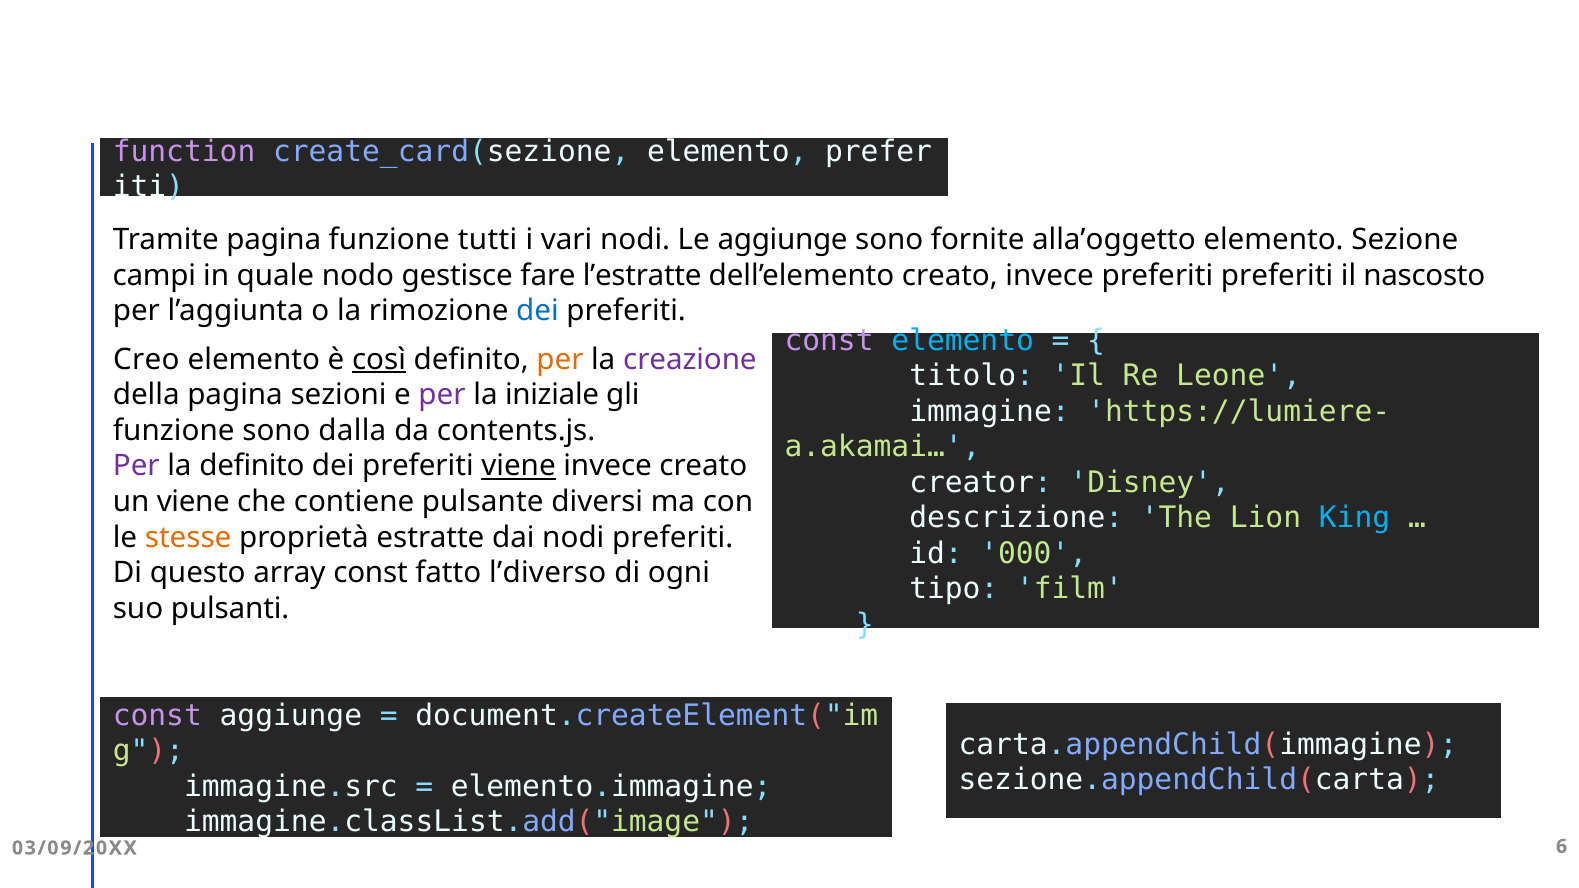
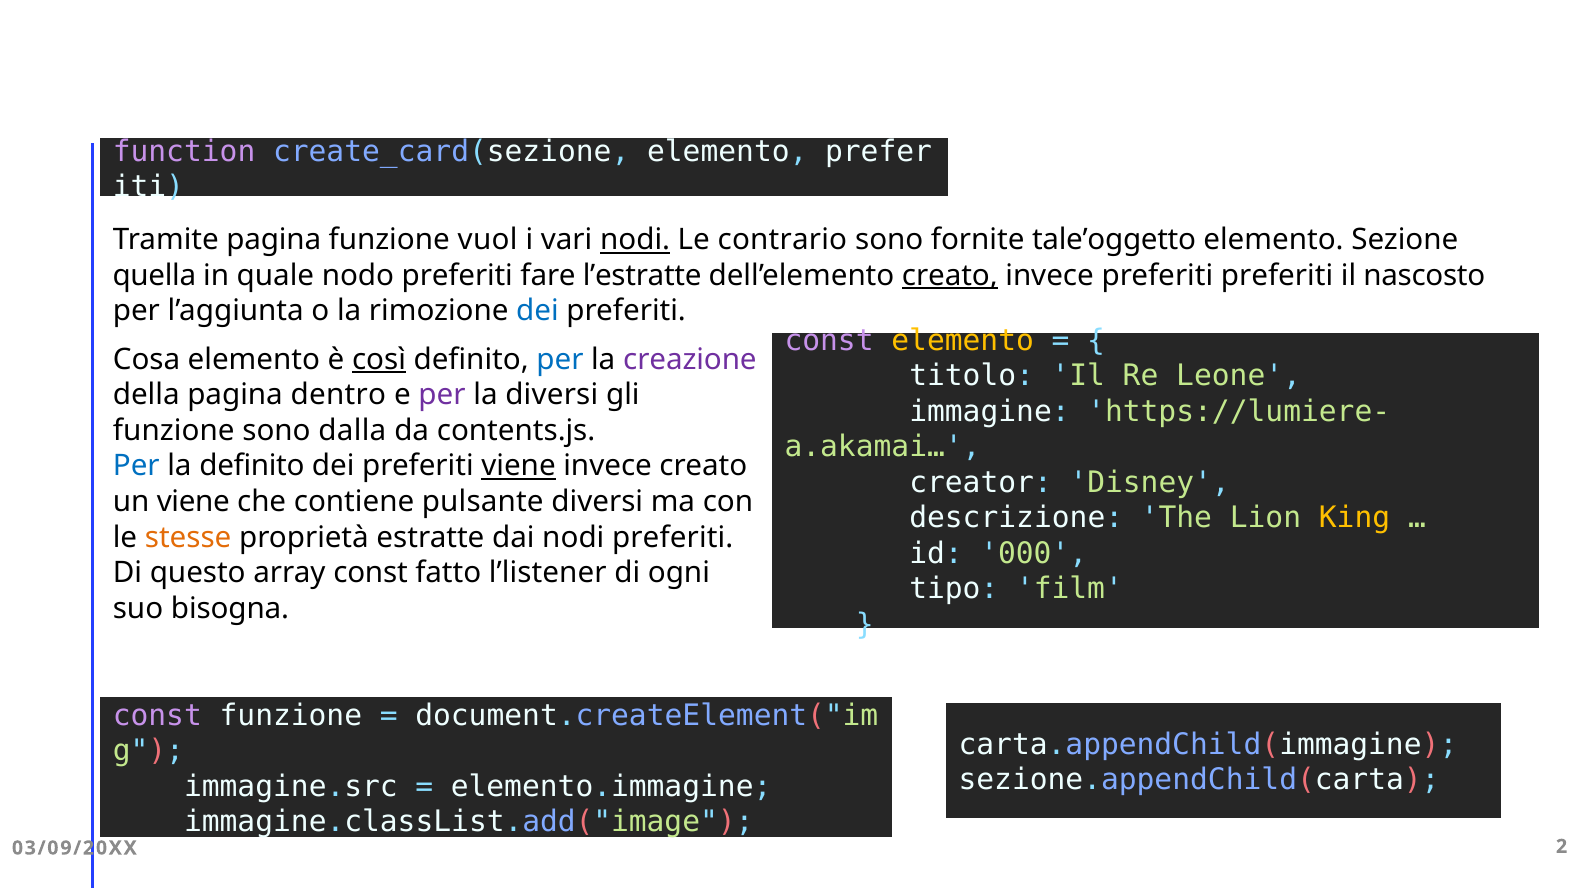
tutti: tutti -> vuol
nodi at (635, 240) underline: none -> present
Le aggiunge: aggiunge -> contrario
alla’oggetto: alla’oggetto -> tale’oggetto
campi: campi -> quella
nodo gestisce: gestisce -> preferiti
creato at (950, 276) underline: none -> present
elemento at (963, 340) colour: light blue -> yellow
Creo: Creo -> Cosa
per at (560, 360) colour: orange -> blue
sezioni: sezioni -> dentro
la iniziale: iniziale -> diversi
Per at (136, 466) colour: purple -> blue
King colour: light blue -> yellow
l’diverso: l’diverso -> l’listener
pulsanti: pulsanti -> bisogna
const aggiunge: aggiunge -> funzione
6: 6 -> 2
